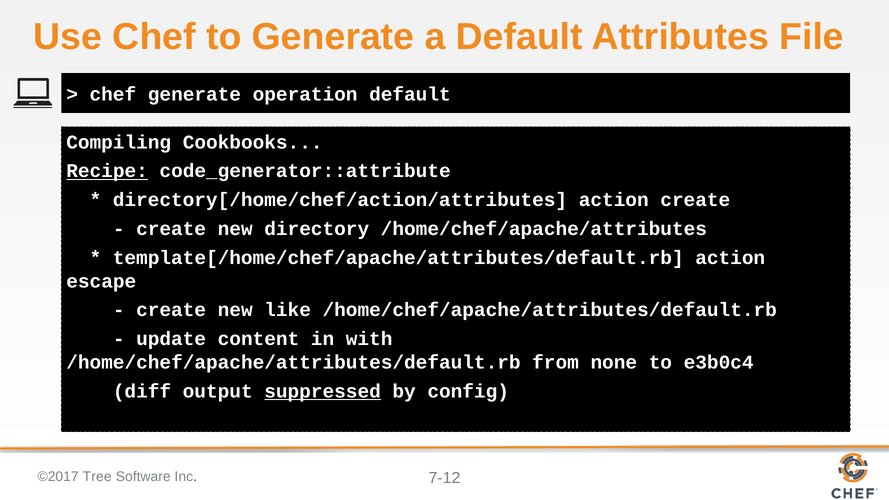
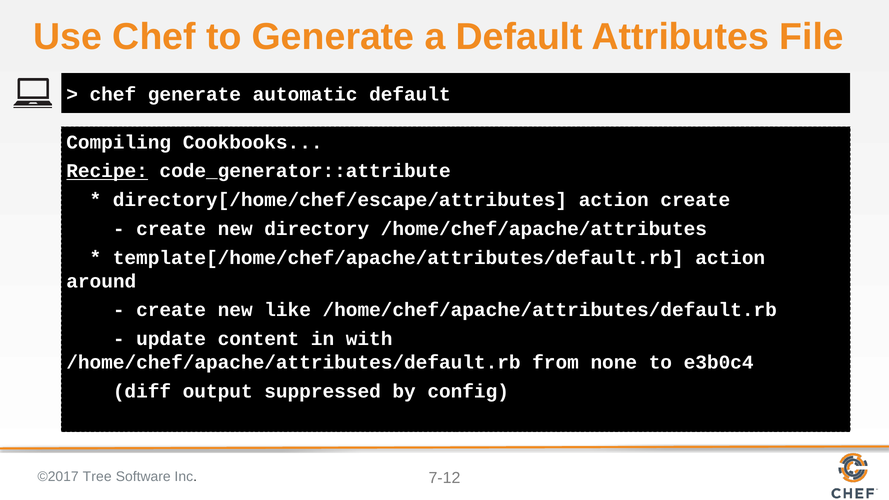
operation: operation -> automatic
directory[/home/chef/action/attributes: directory[/home/chef/action/attributes -> directory[/home/chef/escape/attributes
escape: escape -> around
suppressed underline: present -> none
